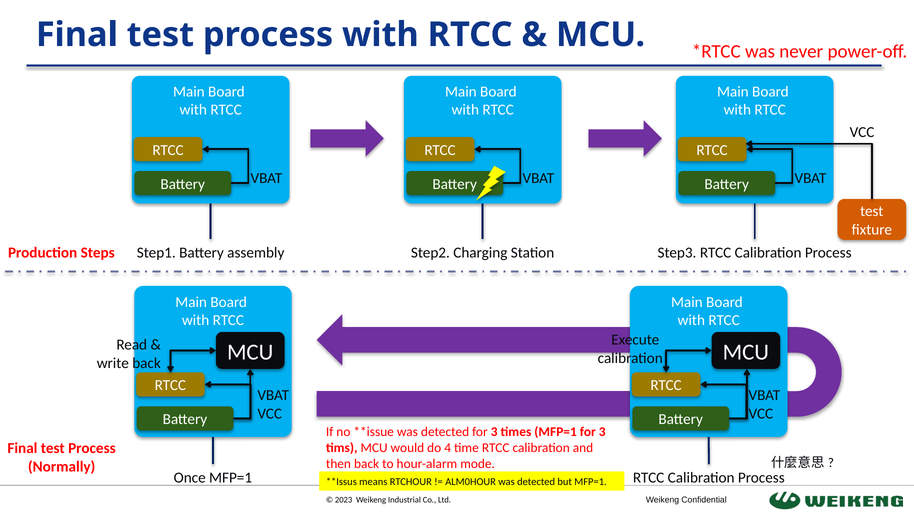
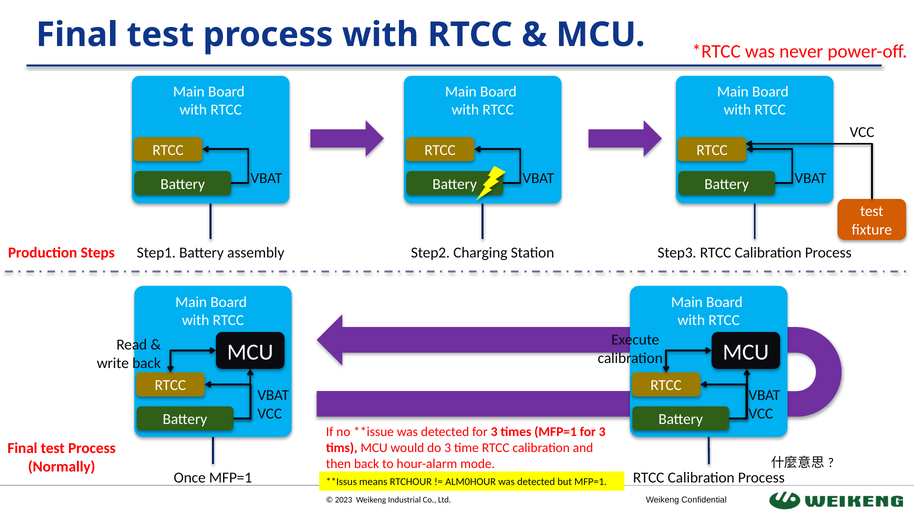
do 4: 4 -> 3
